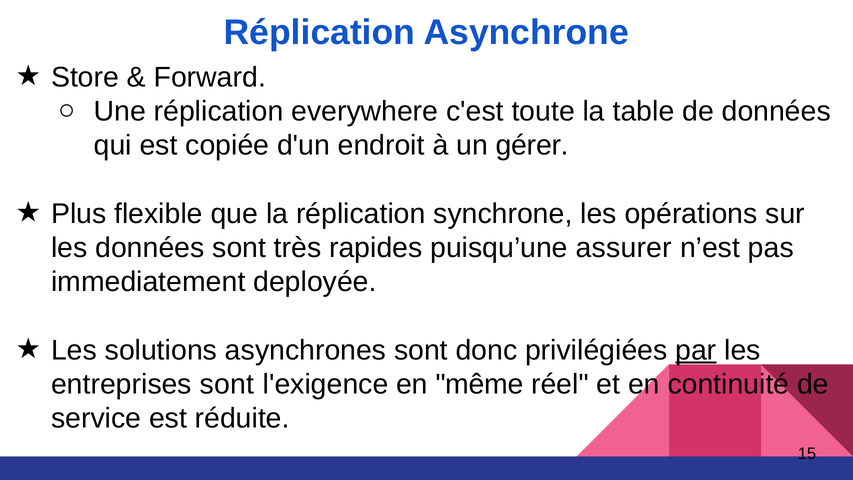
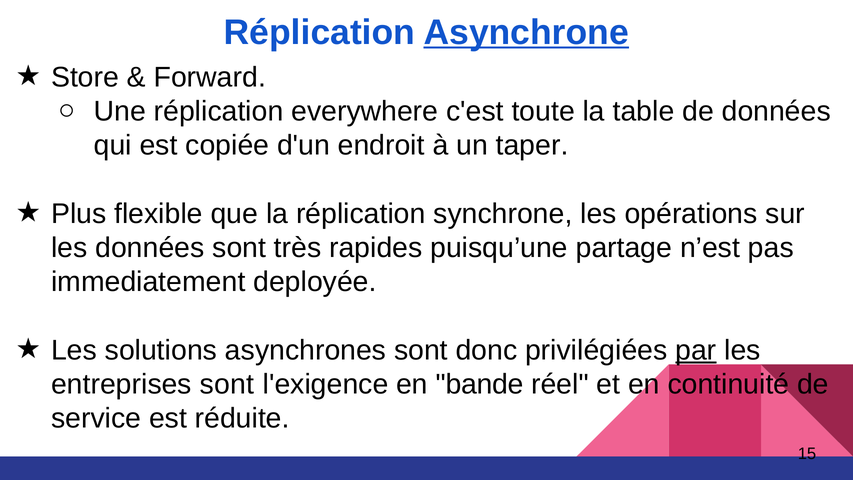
Asynchrone underline: none -> present
gérer: gérer -> taper
assurer: assurer -> partage
même: même -> bande
